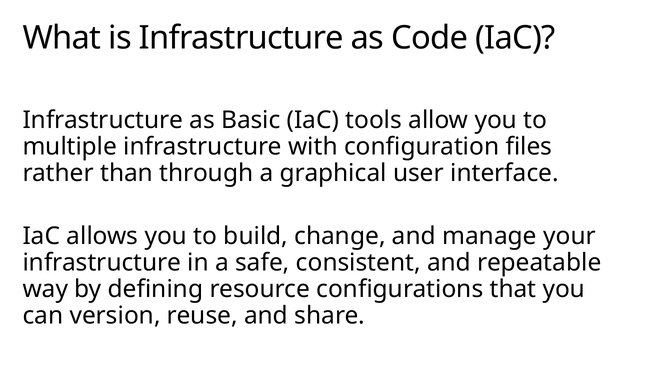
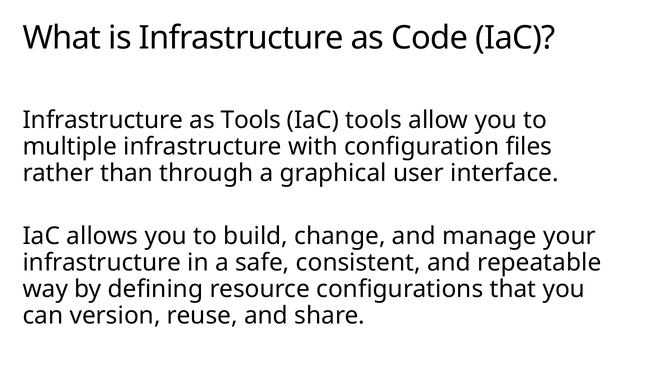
as Basic: Basic -> Tools
